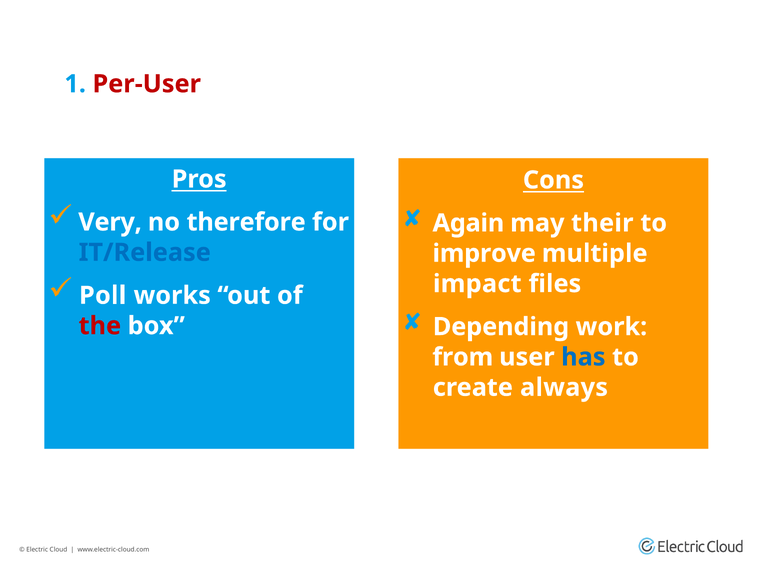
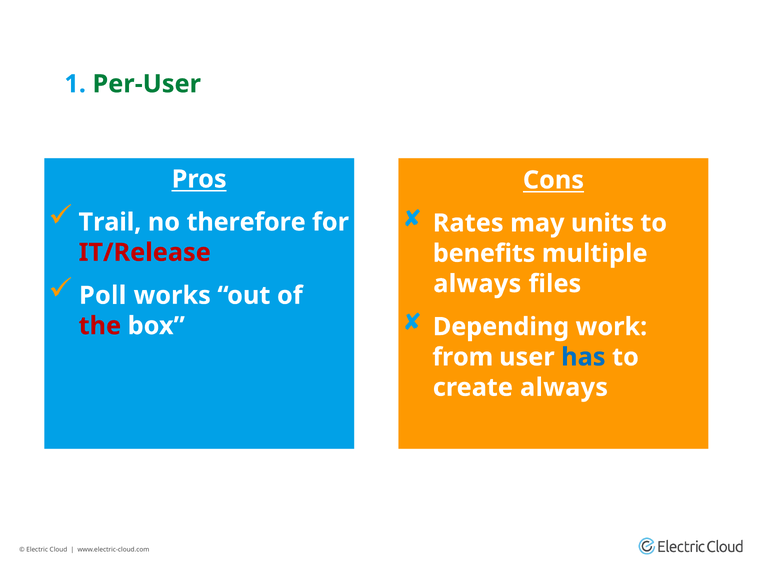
Per-User colour: red -> green
Very: Very -> Trail
Again: Again -> Rates
their: their -> units
IT/Release colour: blue -> red
improve: improve -> benefits
impact at (477, 284): impact -> always
